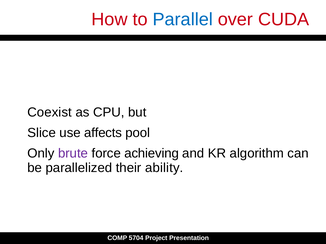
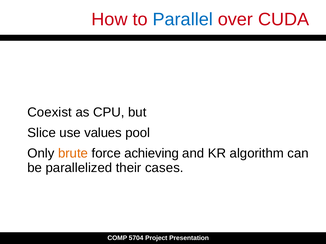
affects: affects -> values
brute colour: purple -> orange
ability: ability -> cases
